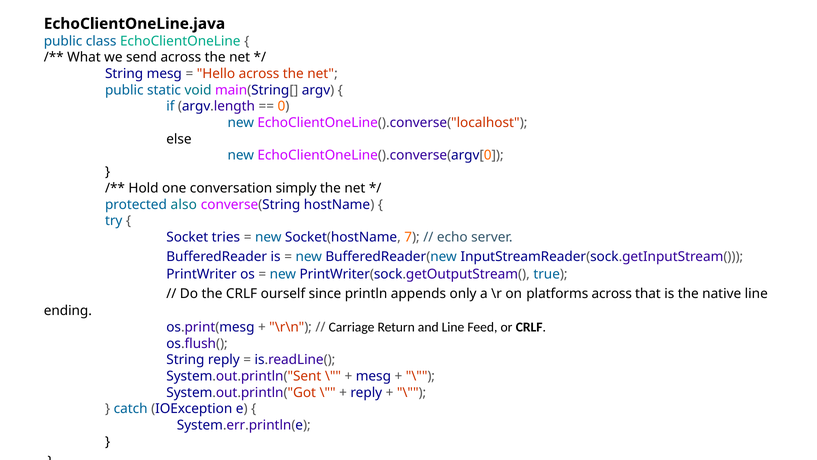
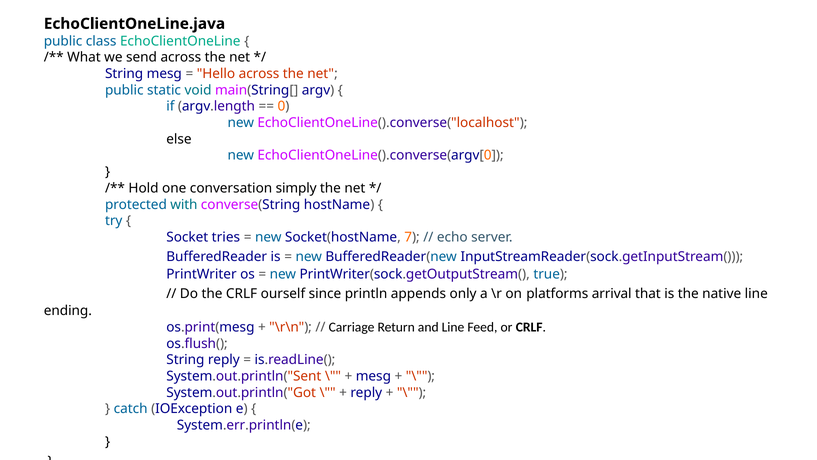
also: also -> with
platforms across: across -> arrival
